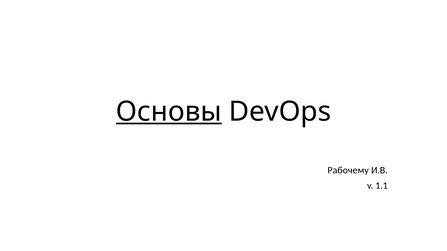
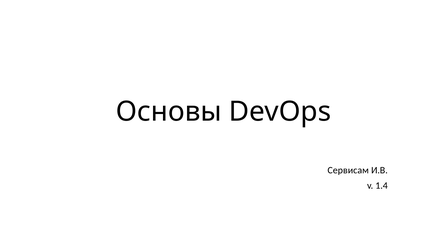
Основы underline: present -> none
Рабочему: Рабочему -> Сервисам
1.1: 1.1 -> 1.4
